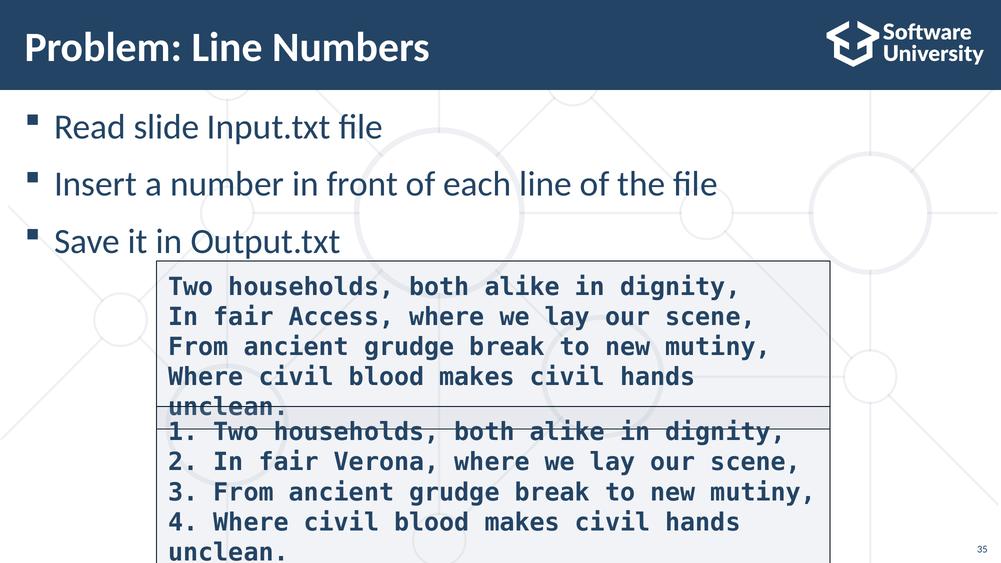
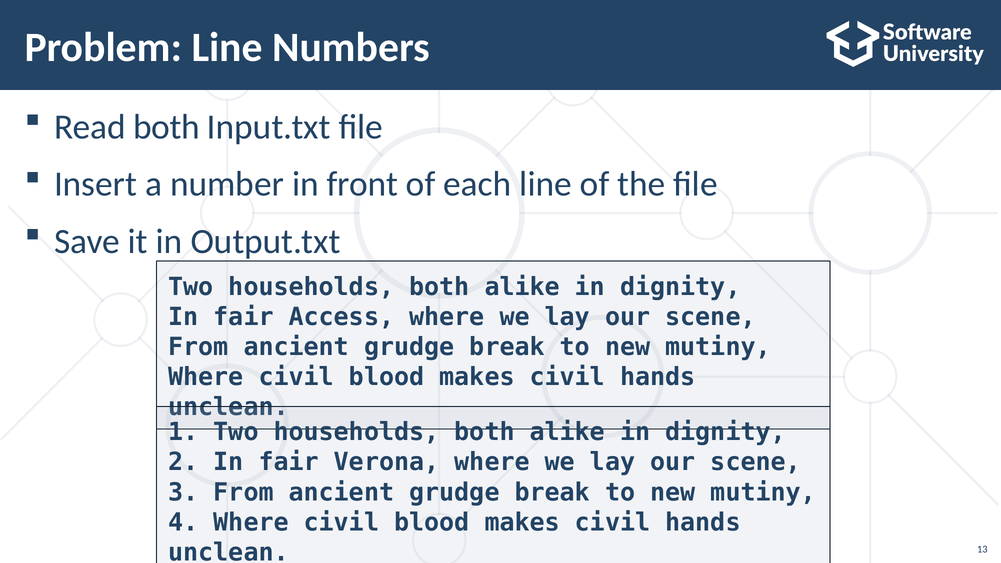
Read slide: slide -> both
35: 35 -> 13
